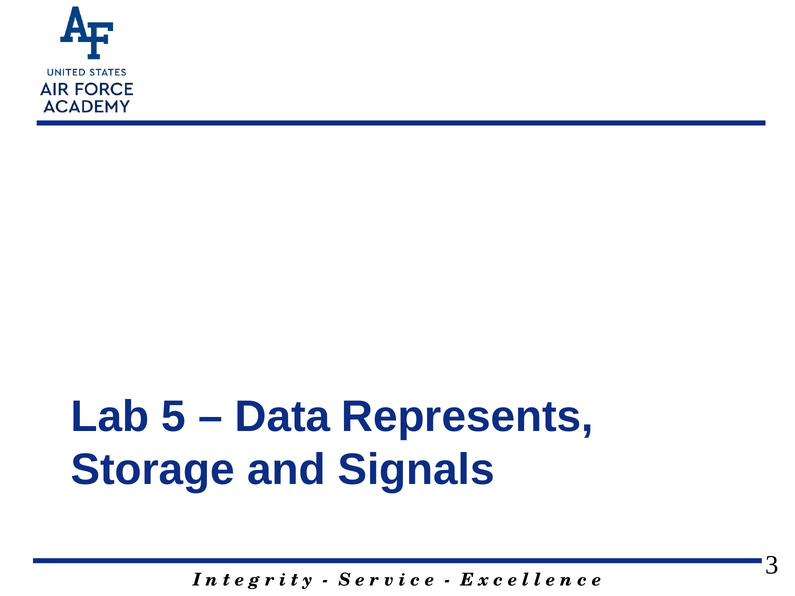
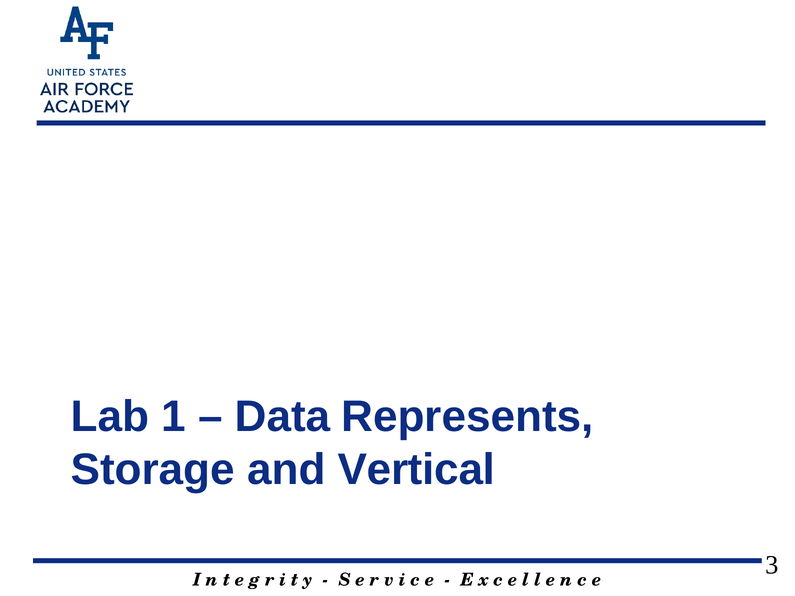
5: 5 -> 1
Signals: Signals -> Vertical
